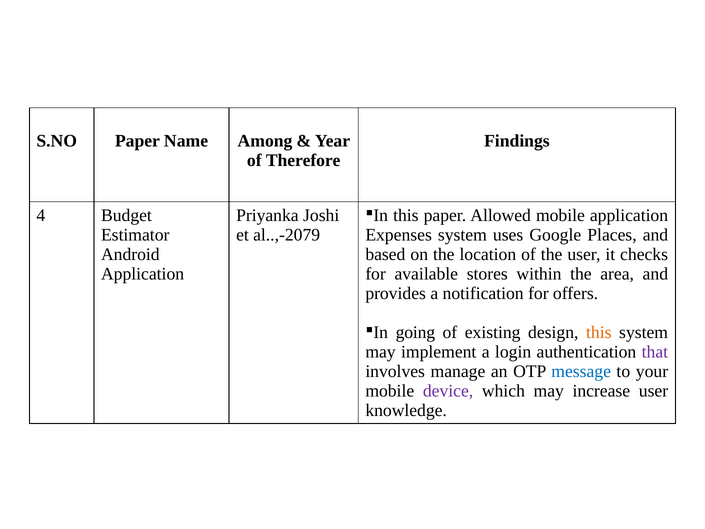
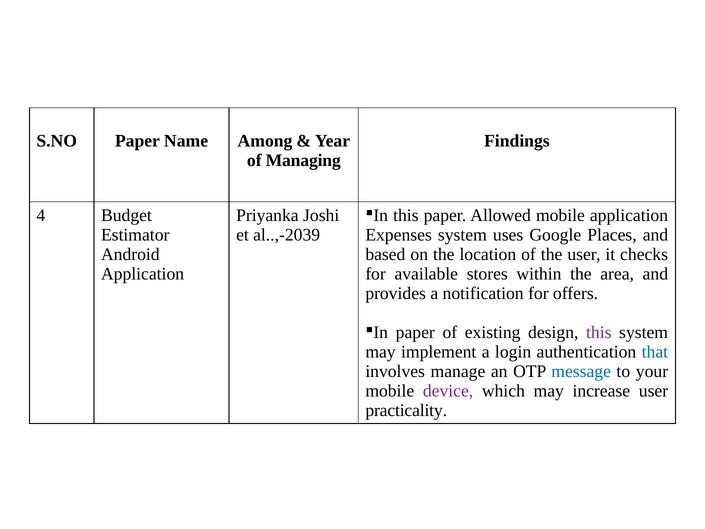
Therefore: Therefore -> Managing
al..,-2079: al..,-2079 -> al..,-2039
going at (415, 332): going -> paper
this at (599, 332) colour: orange -> purple
that colour: purple -> blue
knowledge: knowledge -> practicality
